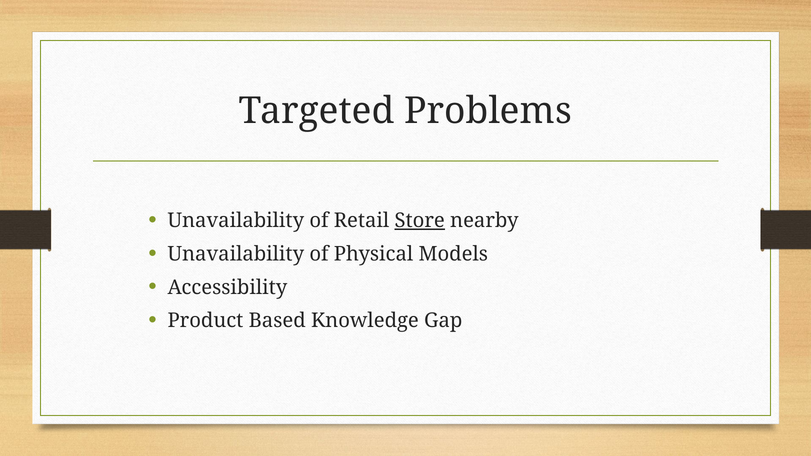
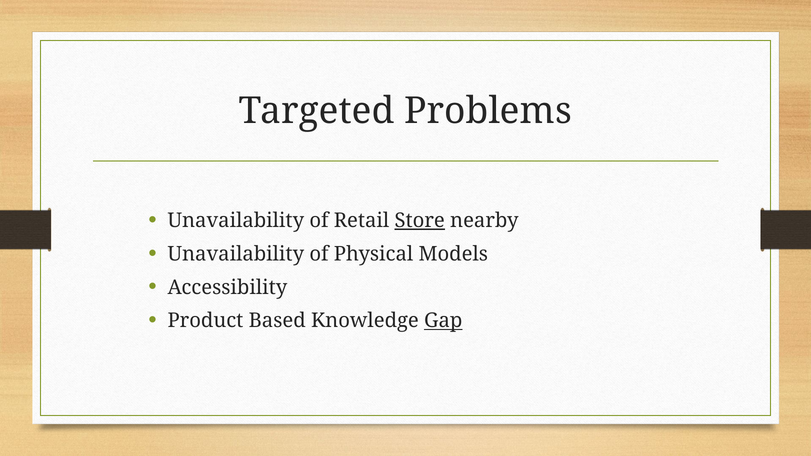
Gap underline: none -> present
